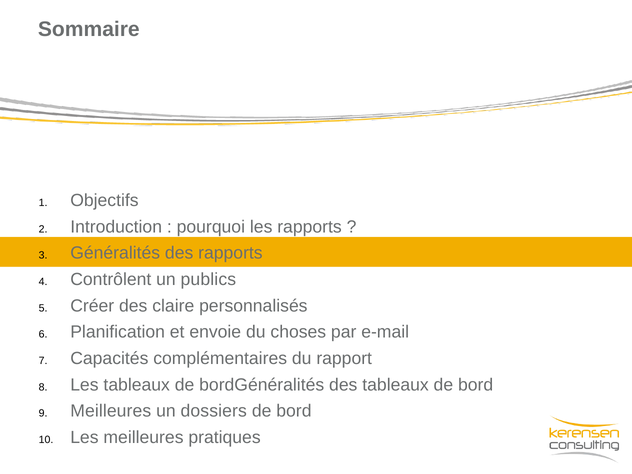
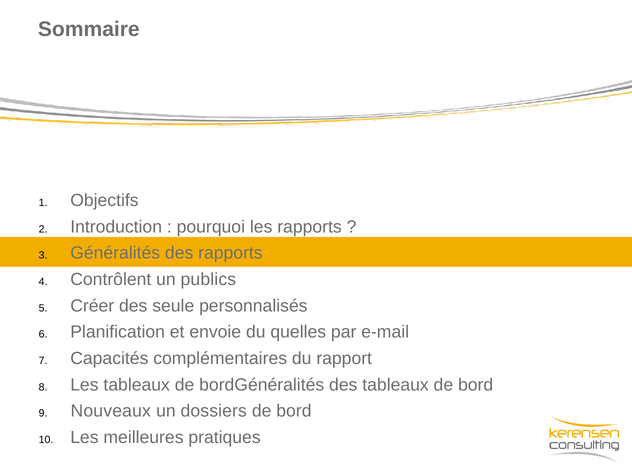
claire: claire -> seule
choses: choses -> quelles
Meilleures at (111, 411): Meilleures -> Nouveaux
